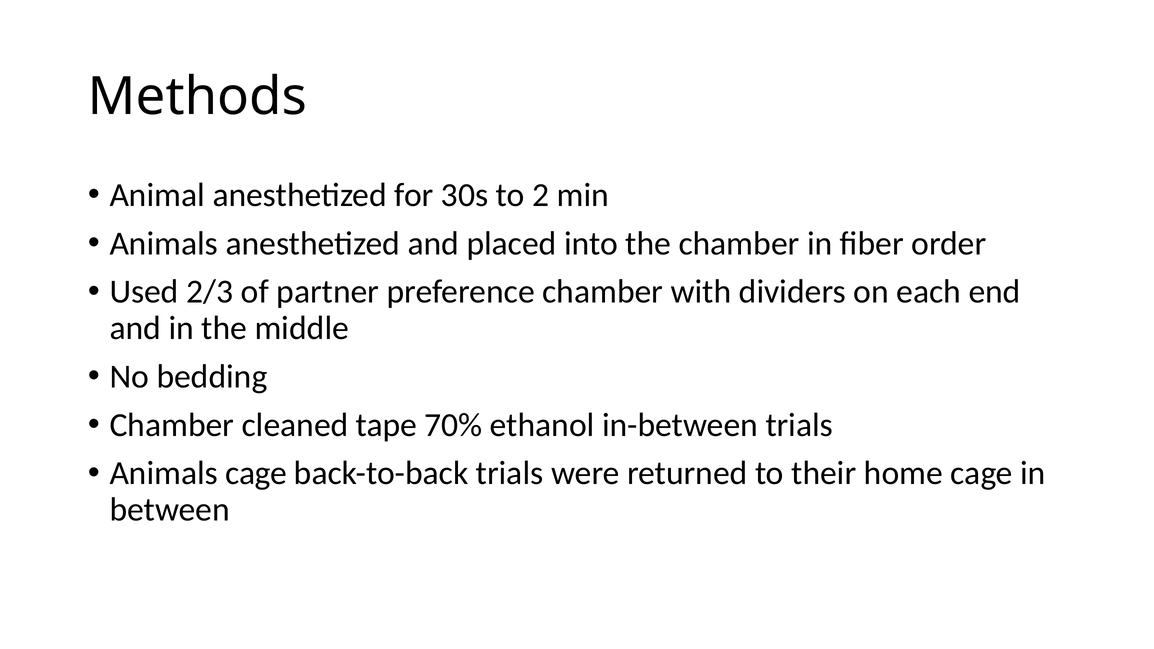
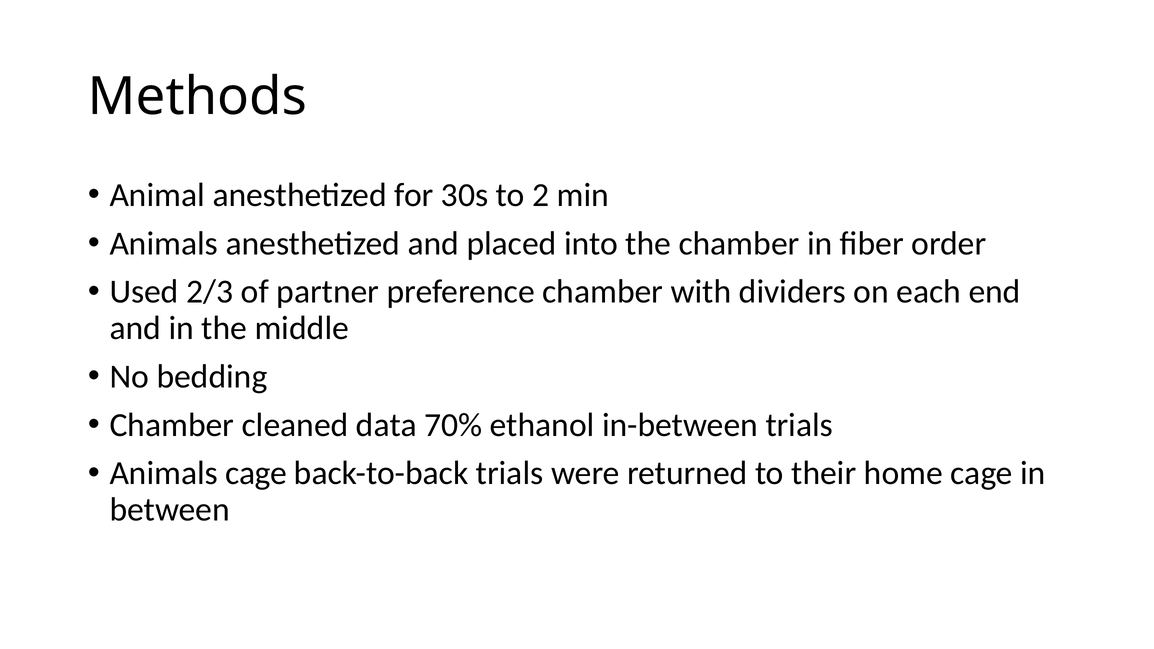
tape: tape -> data
